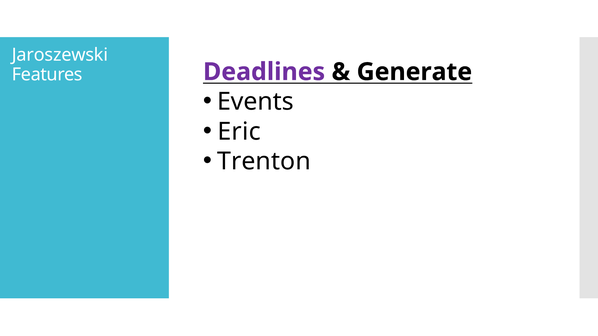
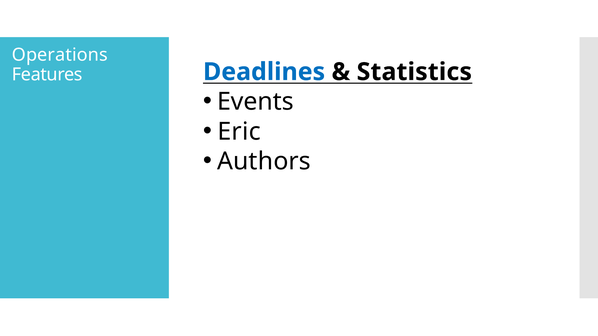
Jaroszewski: Jaroszewski -> Operations
Deadlines colour: purple -> blue
Generate: Generate -> Statistics
Trenton: Trenton -> Authors
